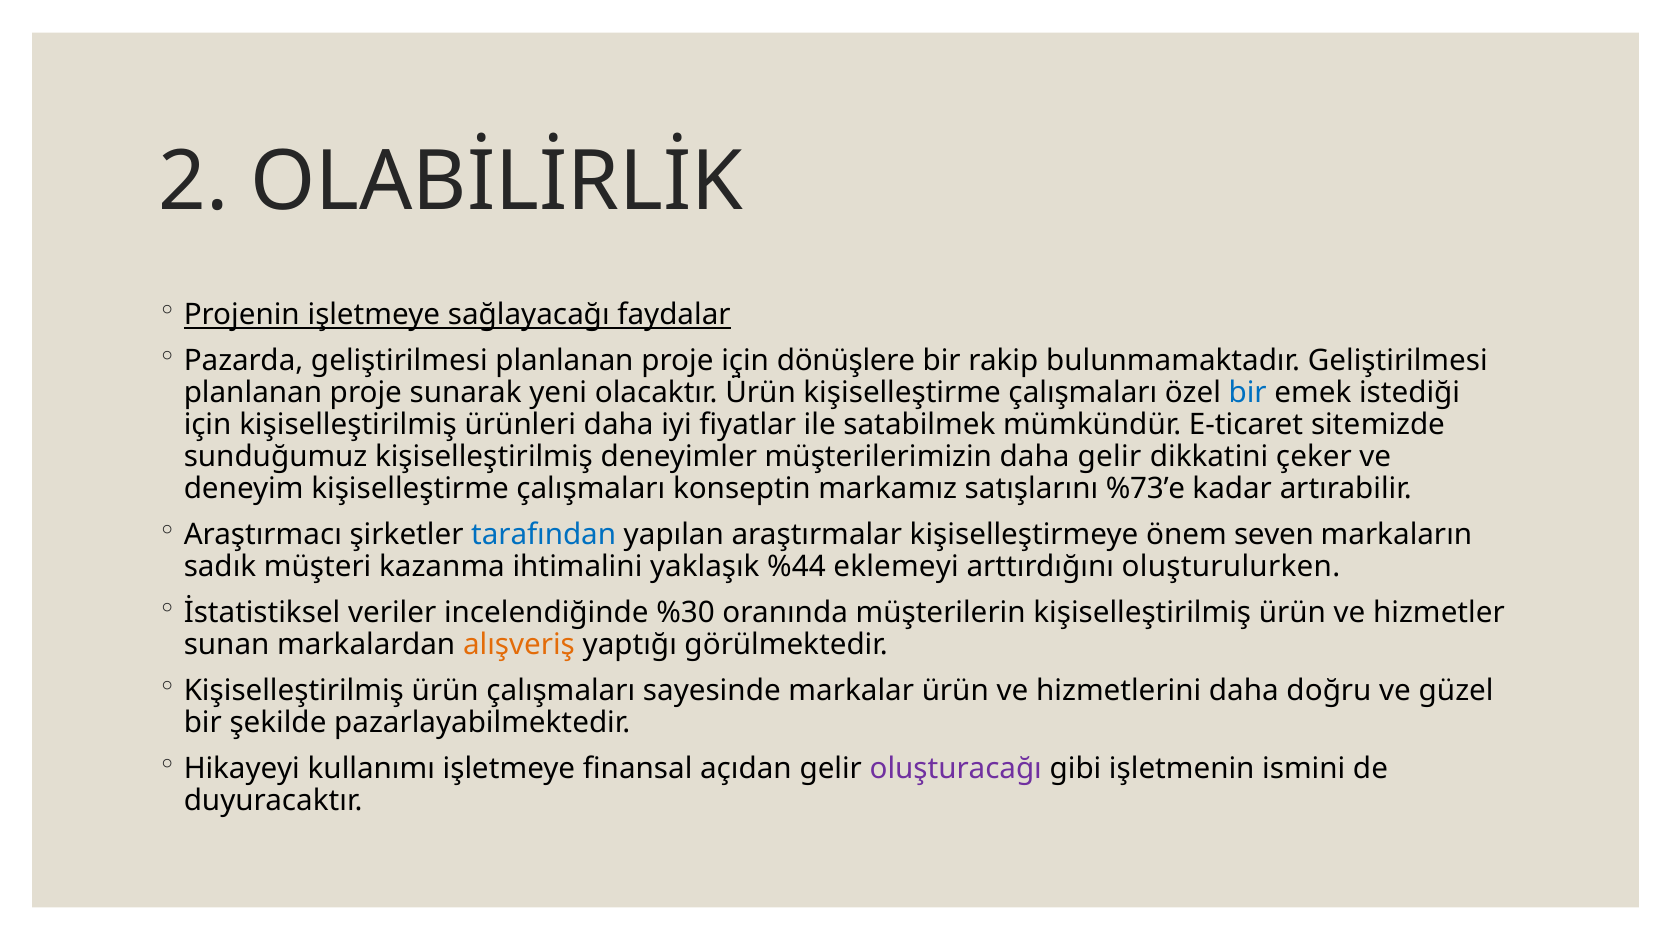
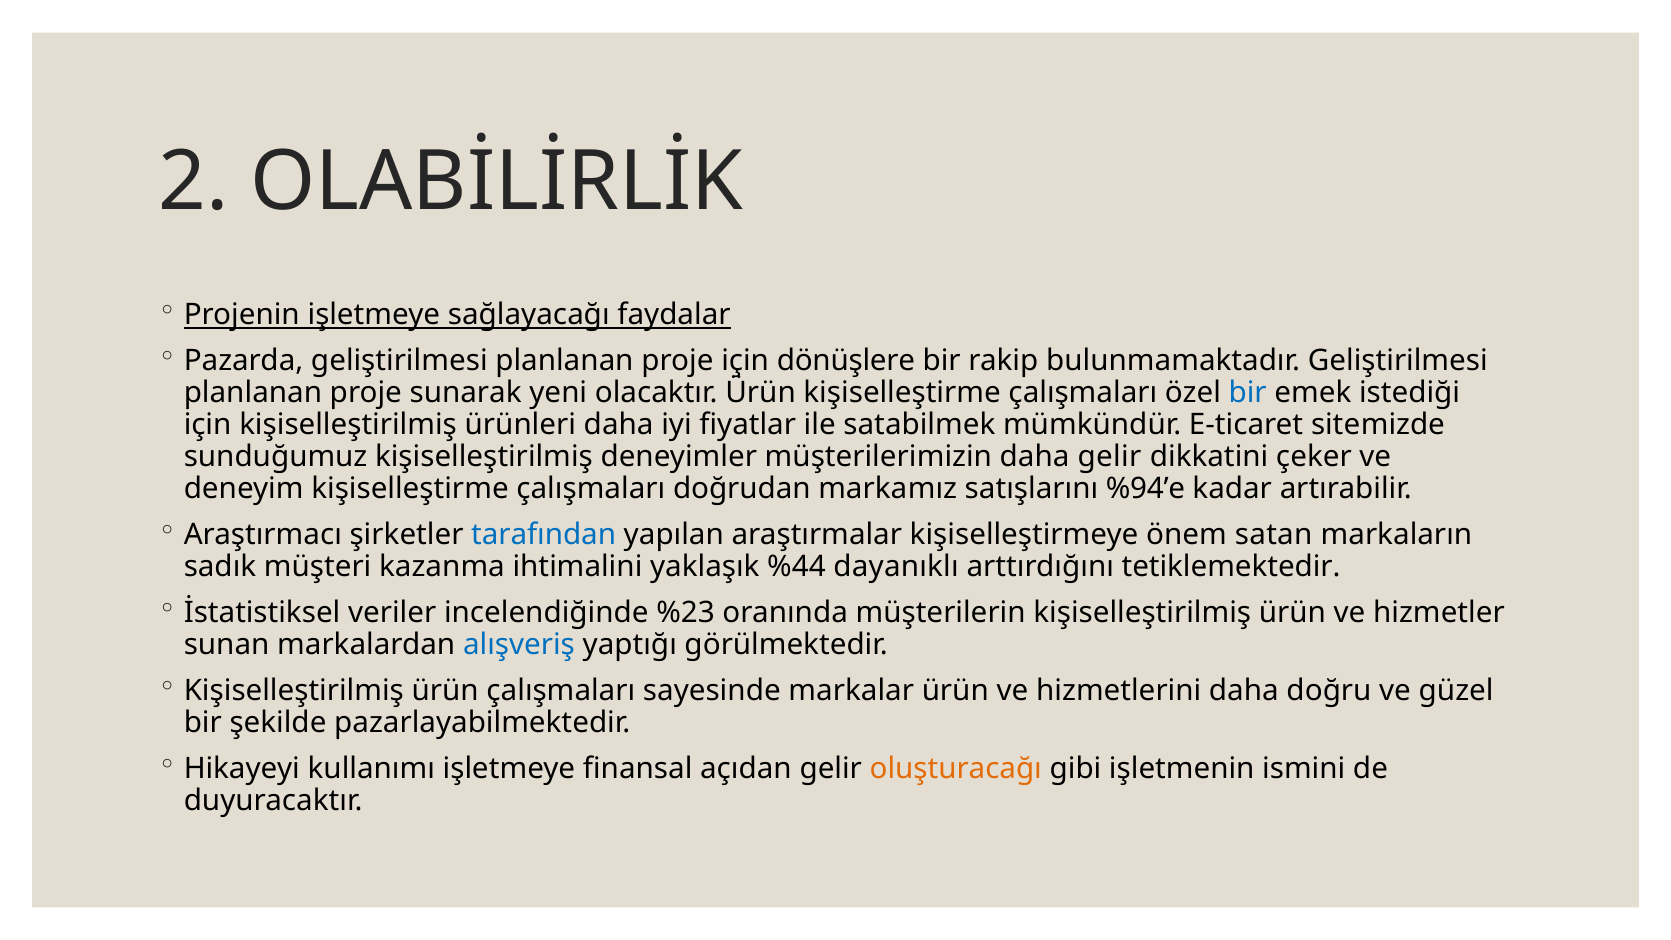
konseptin: konseptin -> doğrudan
%73’e: %73’e -> %94’e
seven: seven -> satan
eklemeyi: eklemeyi -> dayanıklı
oluşturulurken: oluşturulurken -> tetiklemektedir
%30: %30 -> %23
alışveriş colour: orange -> blue
oluşturacağı colour: purple -> orange
